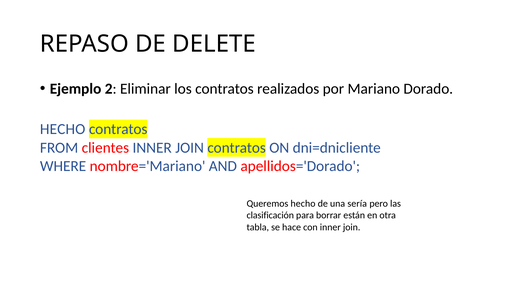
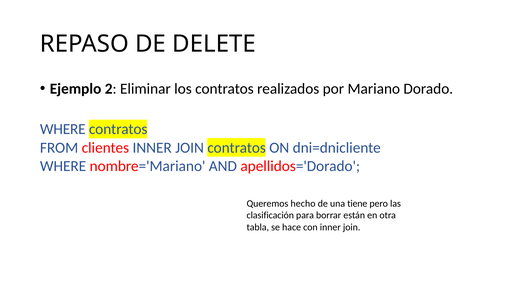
HECHO at (63, 129): HECHO -> WHERE
sería: sería -> tiene
